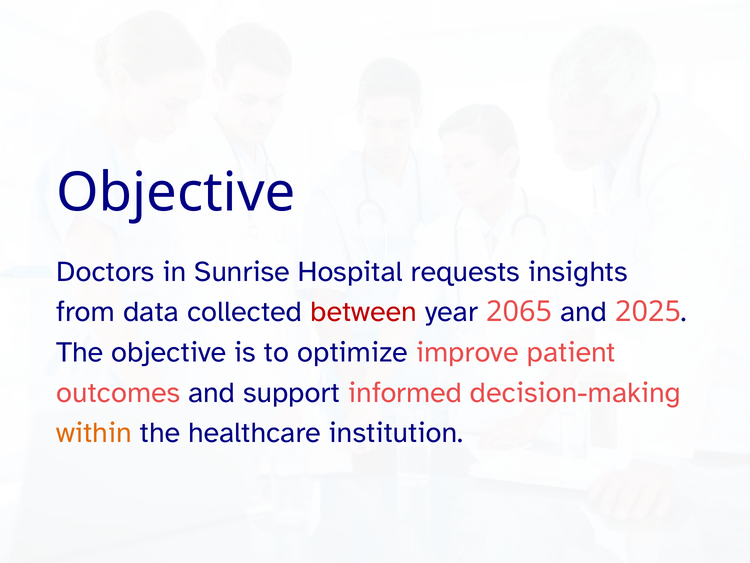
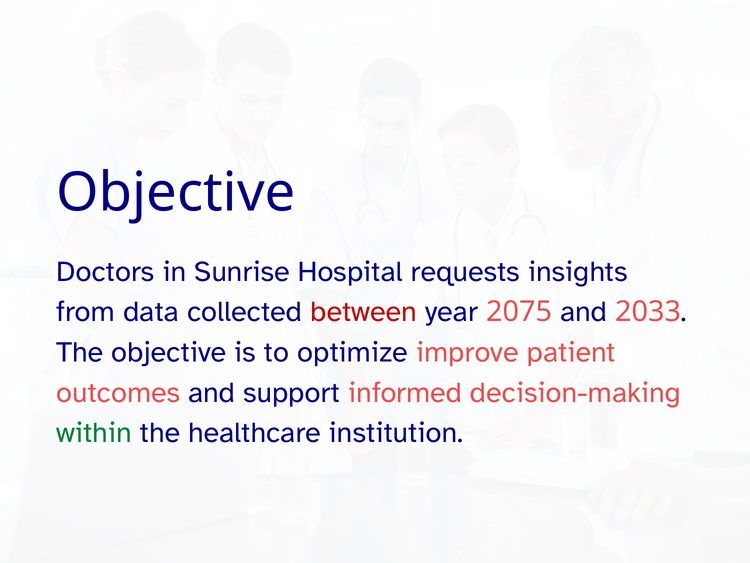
2065: 2065 -> 2075
2025: 2025 -> 2033
within colour: orange -> green
